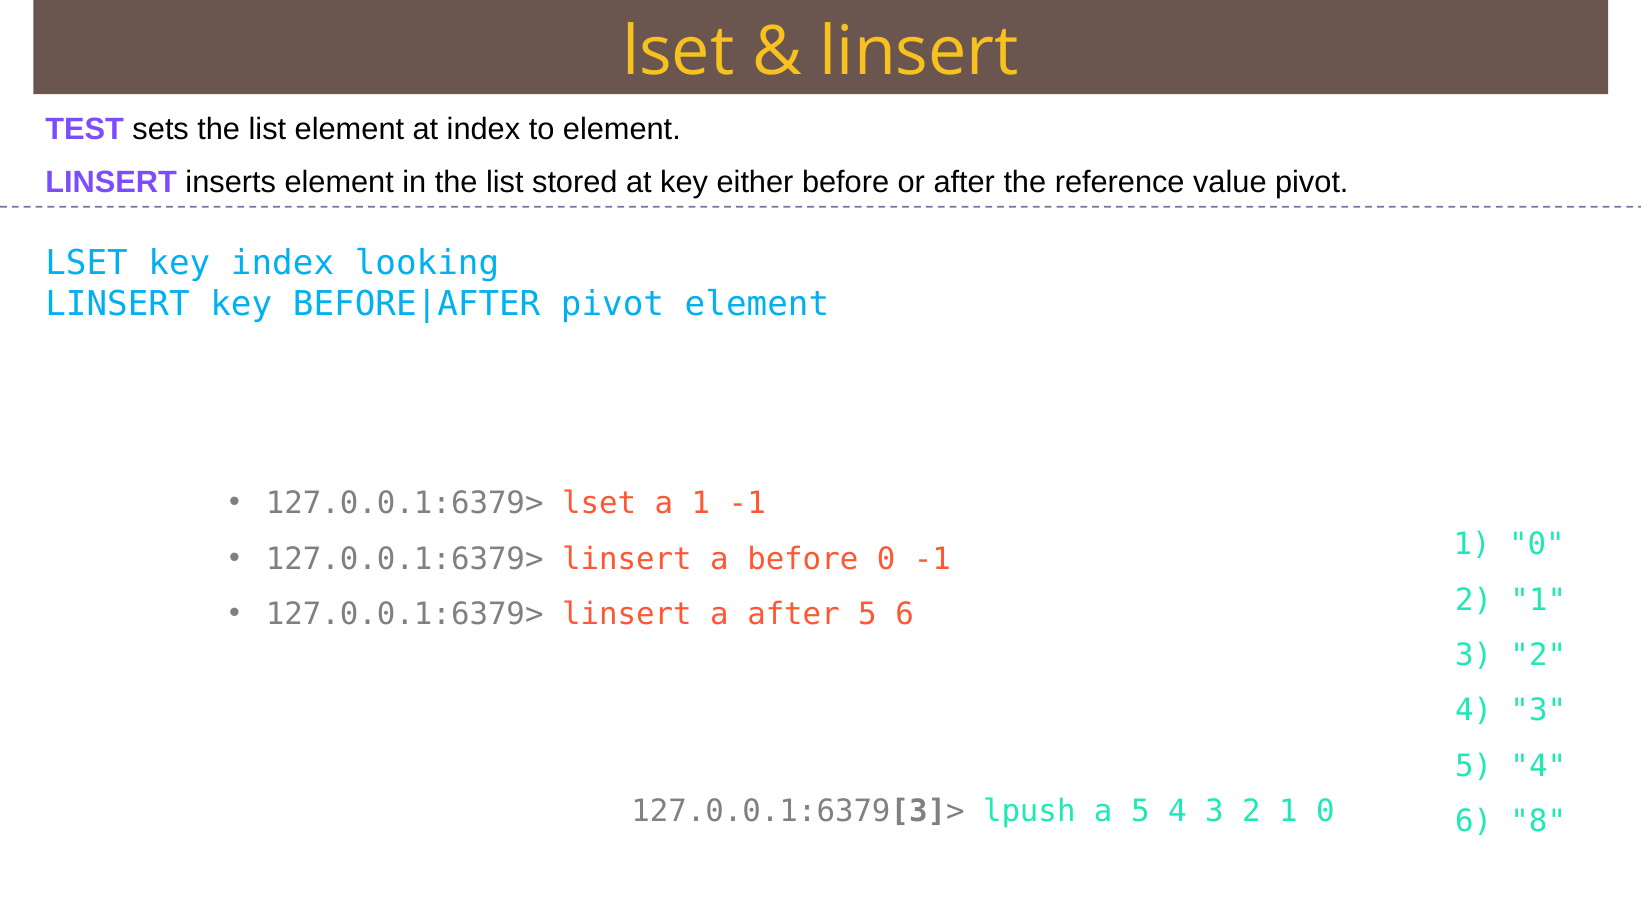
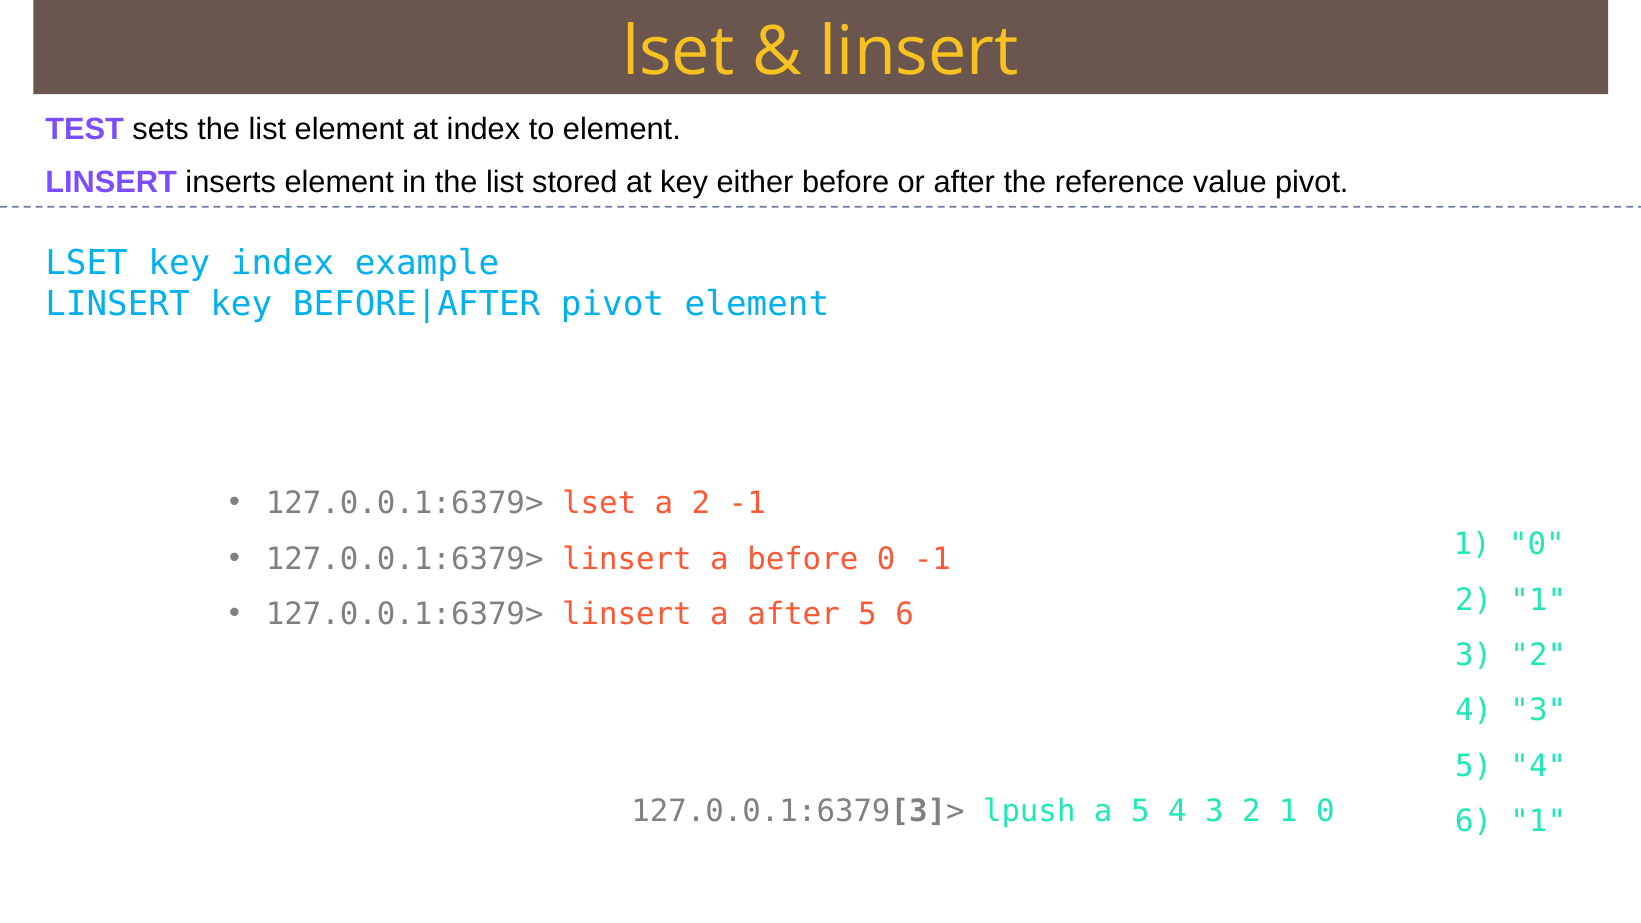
looking: looking -> example
a 1: 1 -> 2
6 8: 8 -> 1
